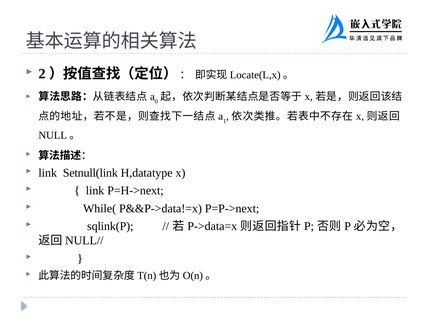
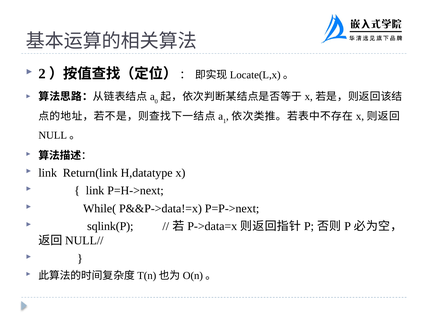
Setnull(link: Setnull(link -> Return(link
